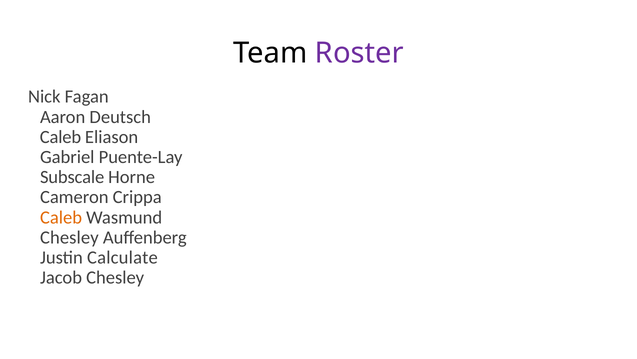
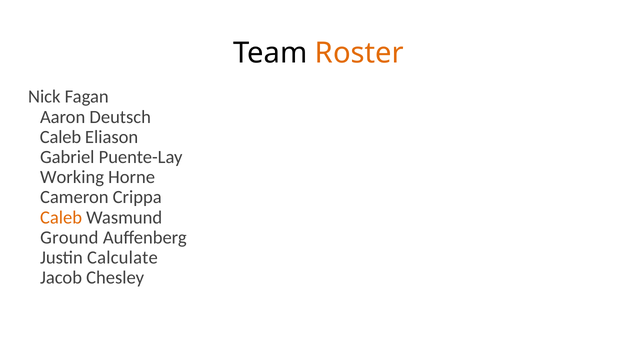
Roster colour: purple -> orange
Subscale: Subscale -> Working
Chesley at (69, 237): Chesley -> Ground
